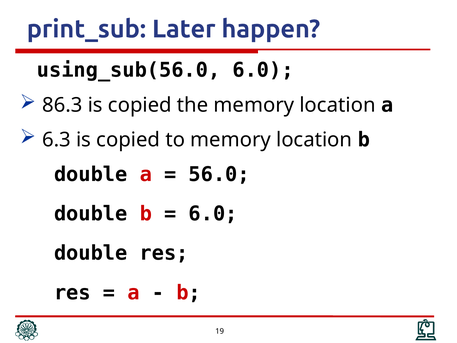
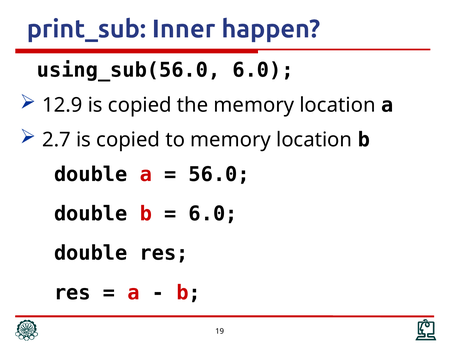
Later: Later -> Inner
86.3: 86.3 -> 12.9
6.3: 6.3 -> 2.7
